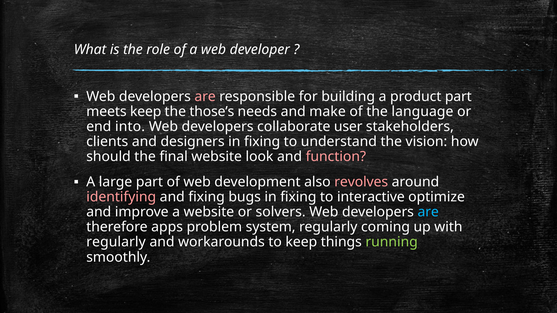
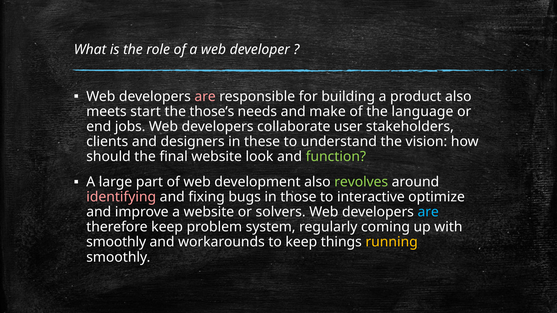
product part: part -> also
meets keep: keep -> start
into: into -> jobs
designers in fixing: fixing -> these
function colour: pink -> light green
revolves colour: pink -> light green
bugs in fixing: fixing -> those
therefore apps: apps -> keep
regularly at (116, 242): regularly -> smoothly
running colour: light green -> yellow
